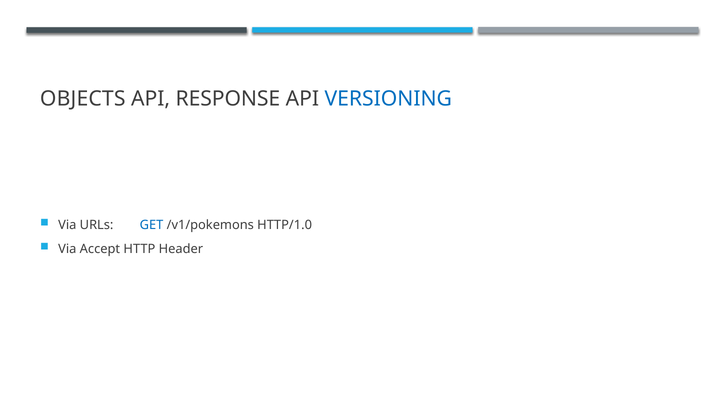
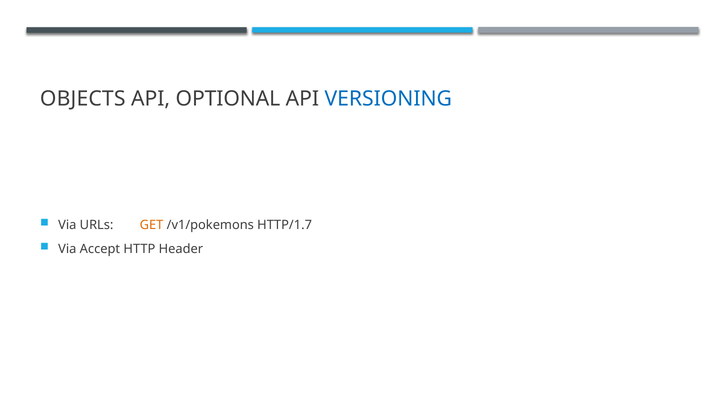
RESPONSE: RESPONSE -> OPTIONAL
GET colour: blue -> orange
HTTP/1.0: HTTP/1.0 -> HTTP/1.7
